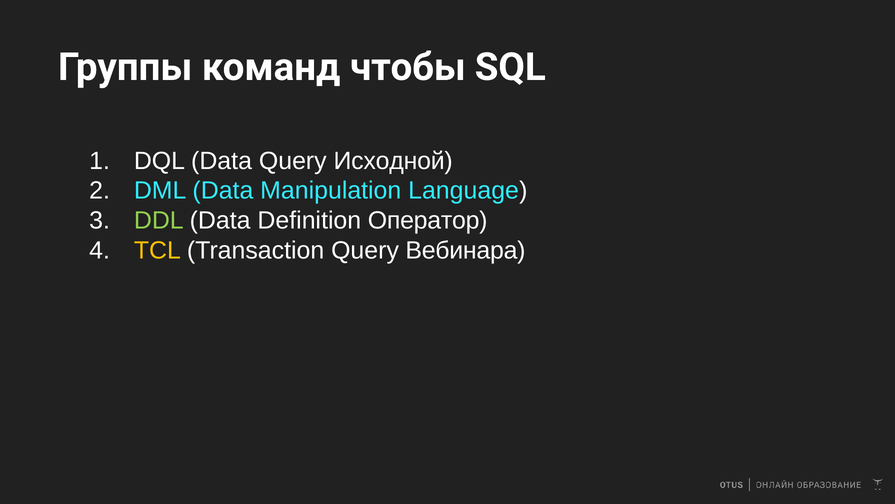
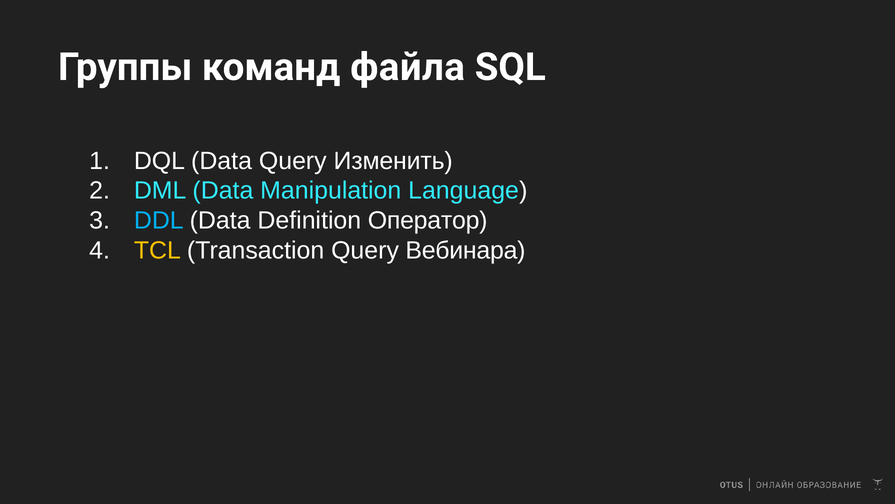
чтобы: чтобы -> файла
Исходной: Исходной -> Изменить
DDL colour: light green -> light blue
